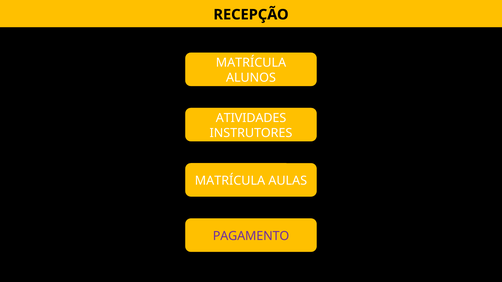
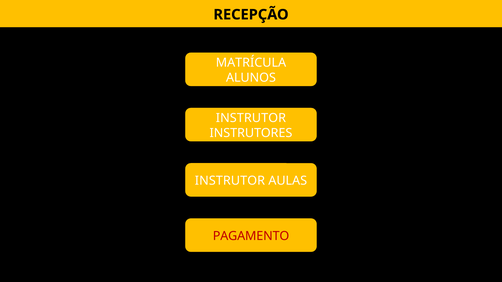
ATIVIDADES at (251, 118): ATIVIDADES -> INSTRUTOR
MATRÍCULA at (230, 181): MATRÍCULA -> INSTRUTOR
PAGAMENTO colour: purple -> red
